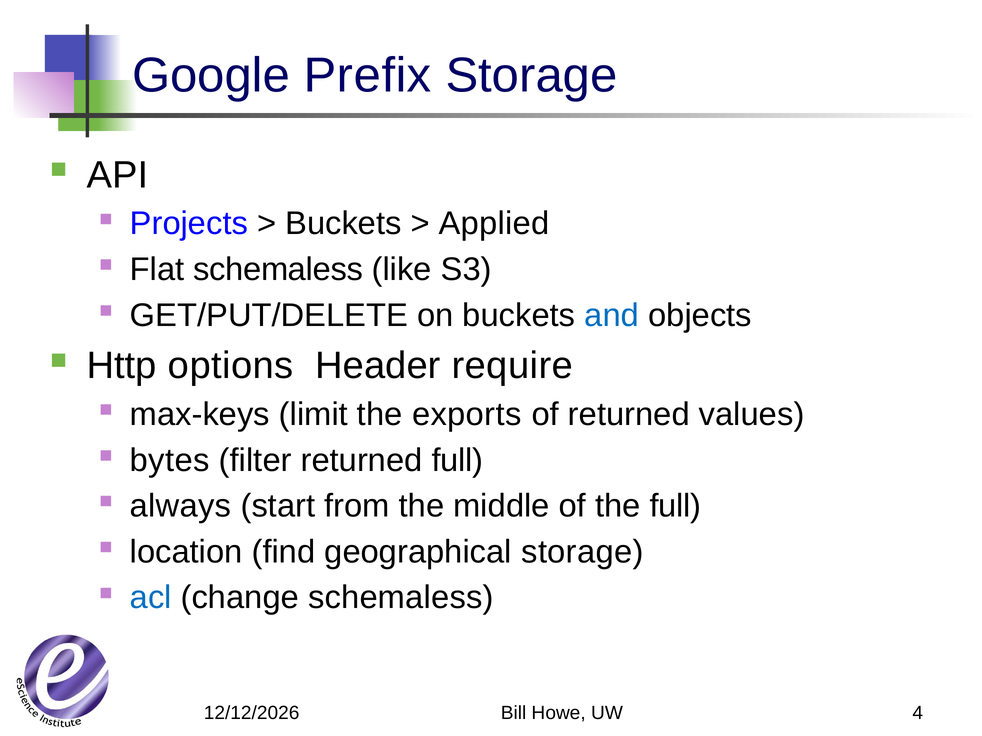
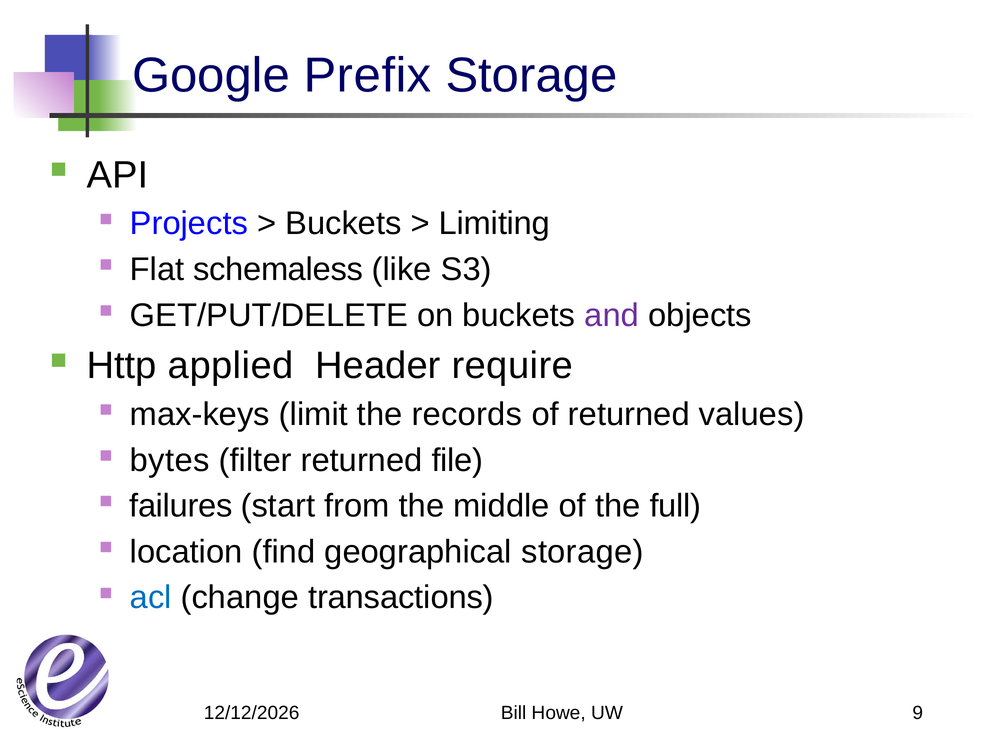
Applied: Applied -> Limiting
and colour: blue -> purple
options: options -> applied
exports: exports -> records
returned full: full -> file
always: always -> failures
change schemaless: schemaless -> transactions
4: 4 -> 9
